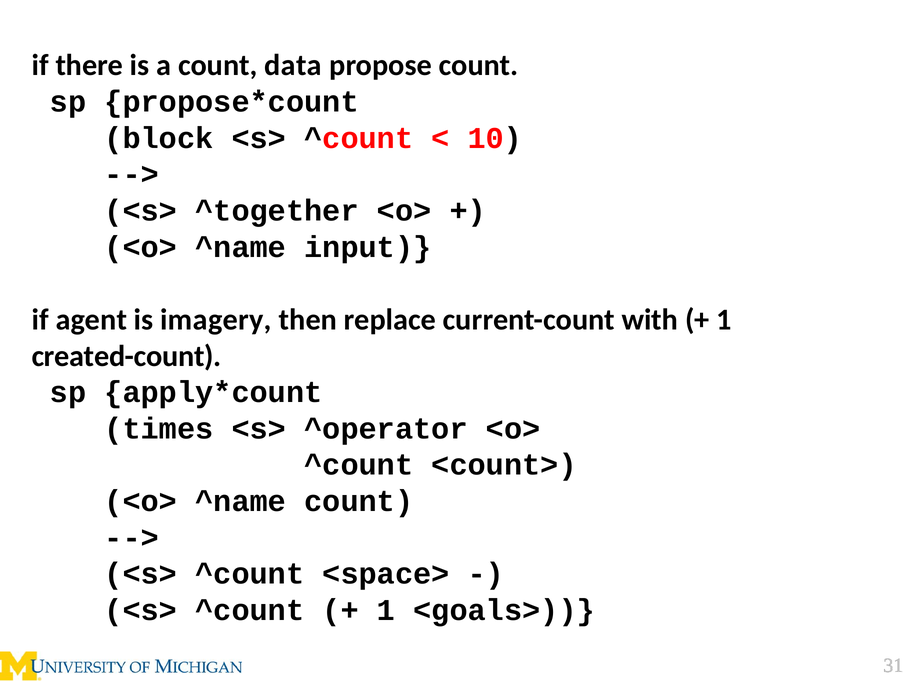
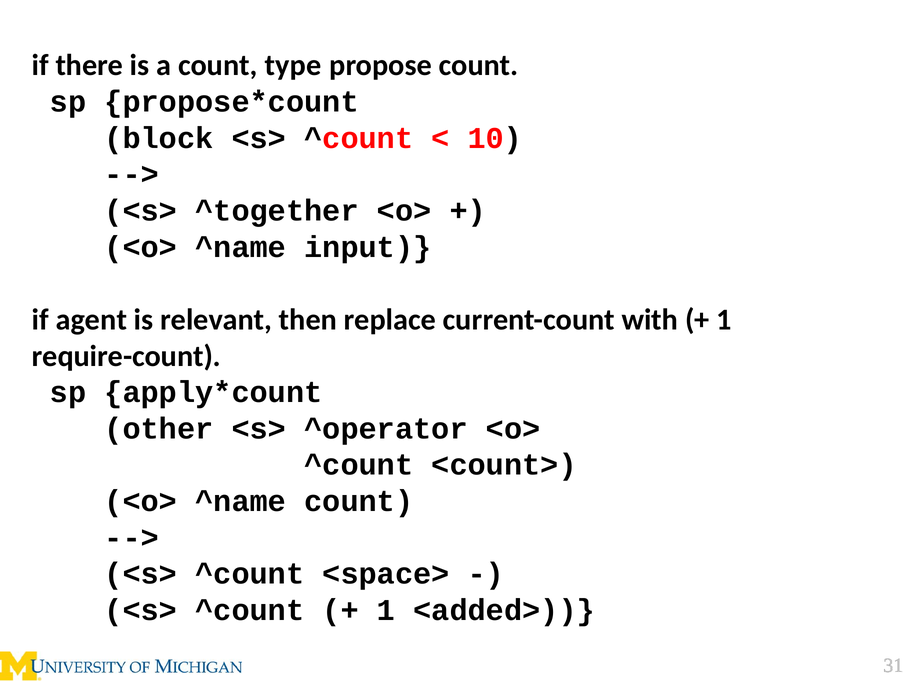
data: data -> type
imagery: imagery -> relevant
created-count: created-count -> require-count
times: times -> other
<goals>: <goals> -> <added>
